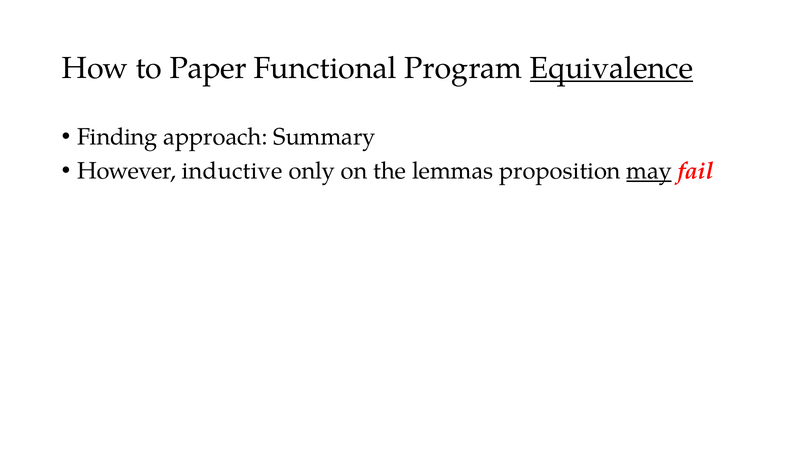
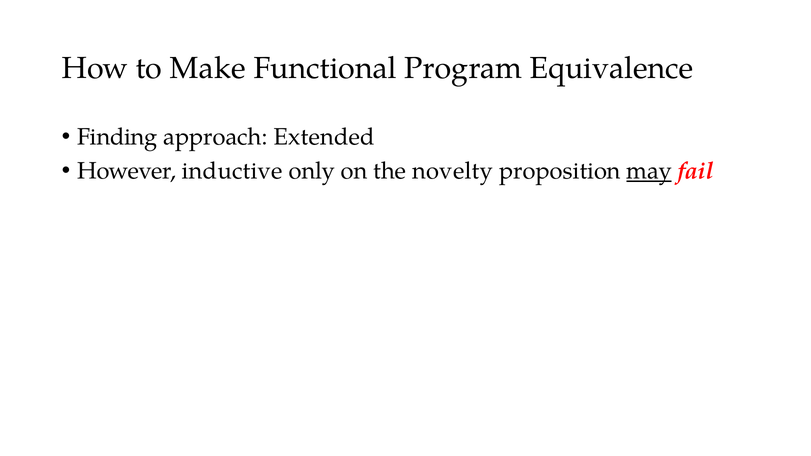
Paper: Paper -> Make
Equivalence underline: present -> none
Summary: Summary -> Extended
lemmas: lemmas -> novelty
